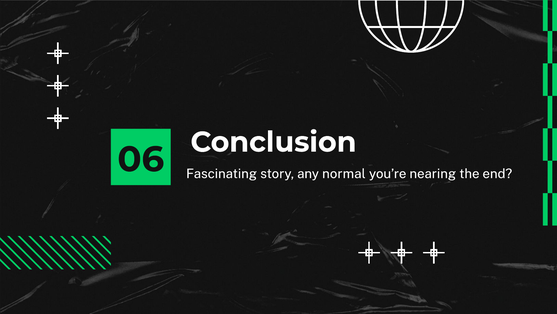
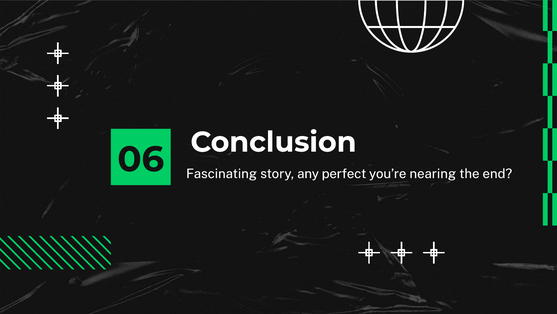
normal: normal -> perfect
